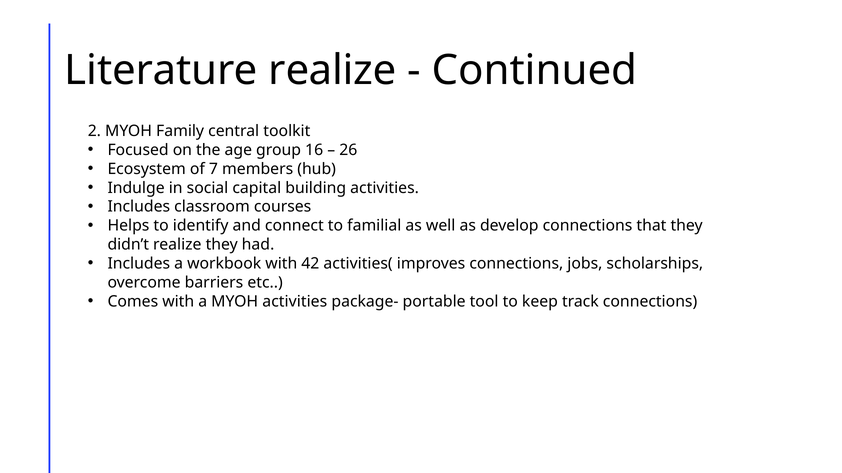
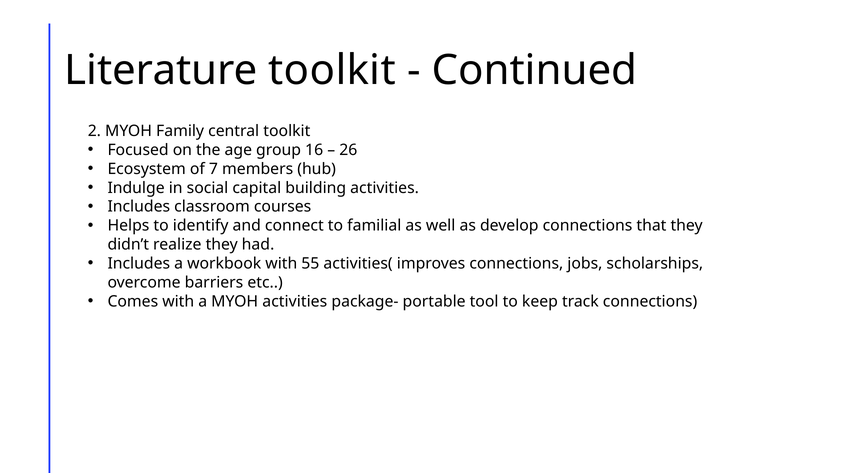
Literature realize: realize -> toolkit
42: 42 -> 55
